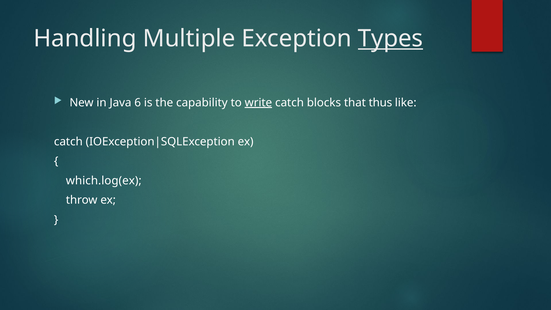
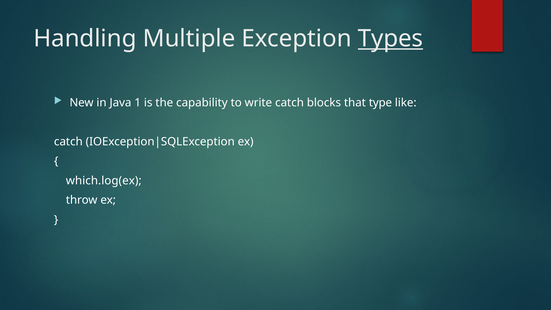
6: 6 -> 1
write underline: present -> none
thus: thus -> type
